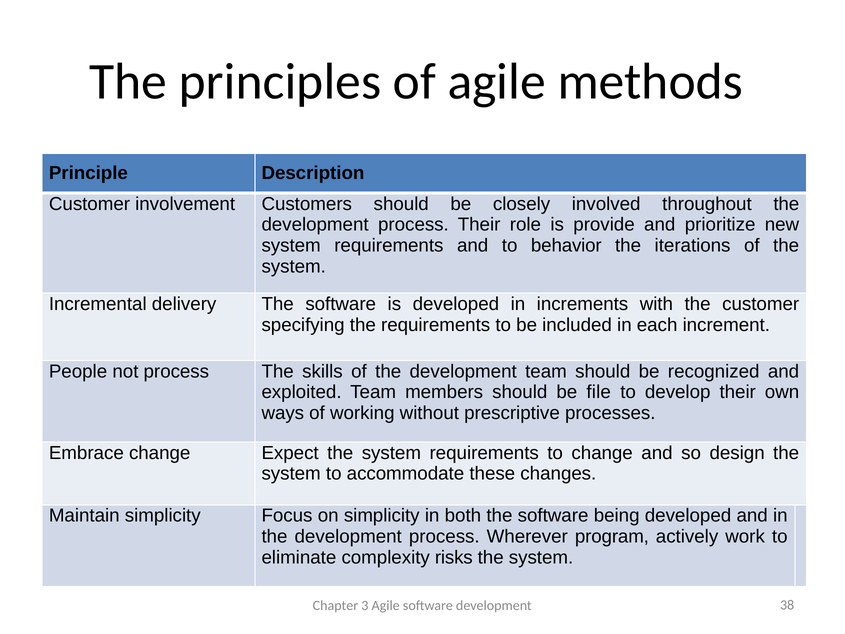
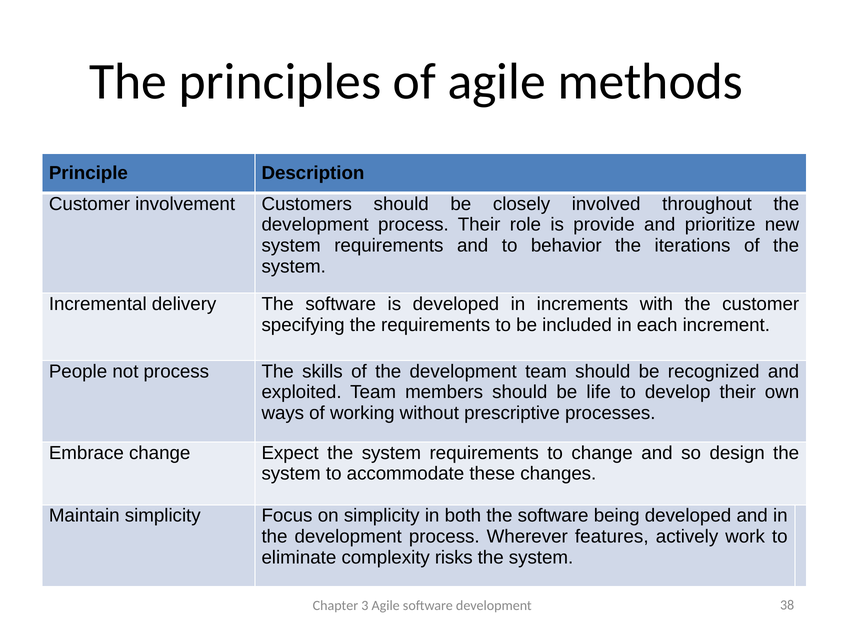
file: file -> life
program: program -> features
